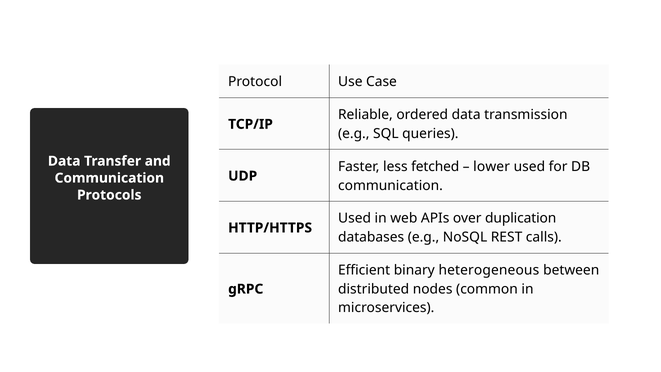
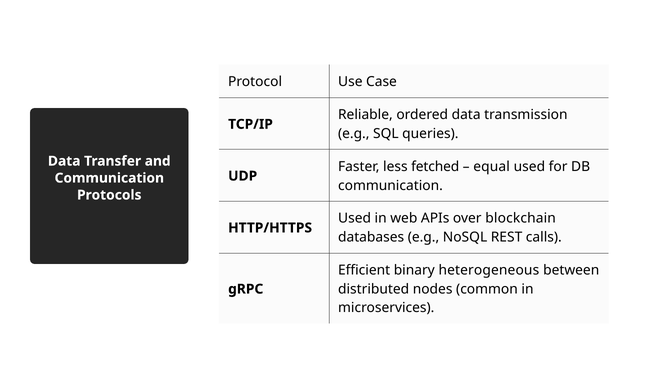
lower: lower -> equal
duplication: duplication -> blockchain
